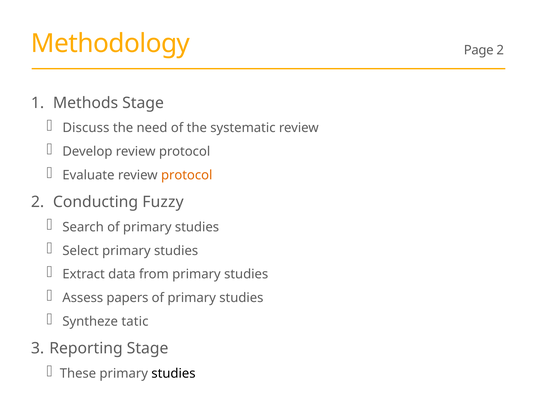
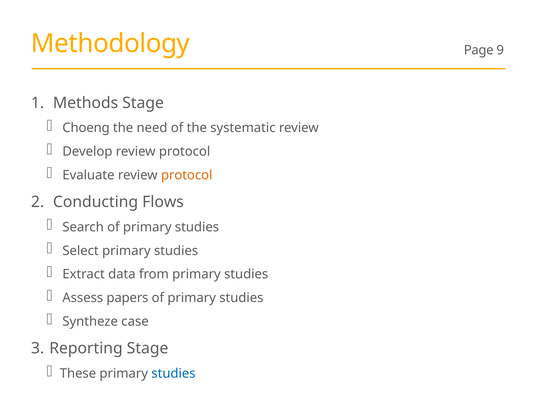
Page 2: 2 -> 9
Discuss: Discuss -> Choeng
Fuzzy: Fuzzy -> Flows
tatic: tatic -> case
studies at (173, 373) colour: black -> blue
